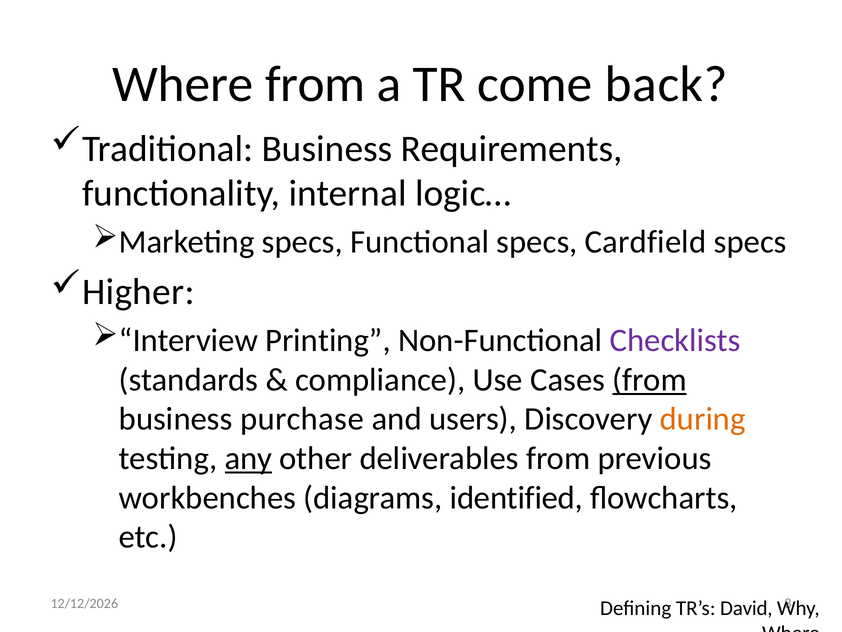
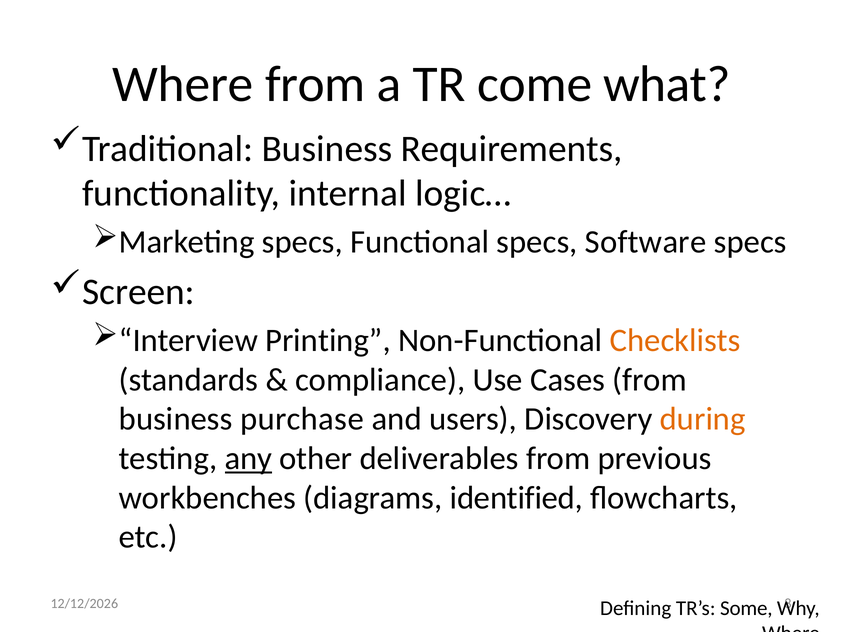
back: back -> what
Cardfield: Cardfield -> Software
Higher: Higher -> Screen
Checklists colour: purple -> orange
from at (650, 379) underline: present -> none
David: David -> Some
